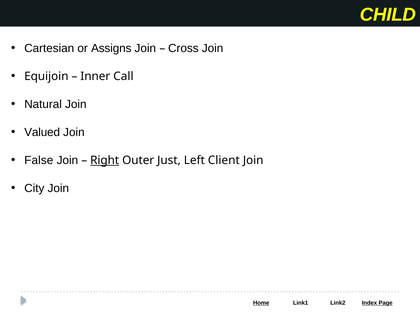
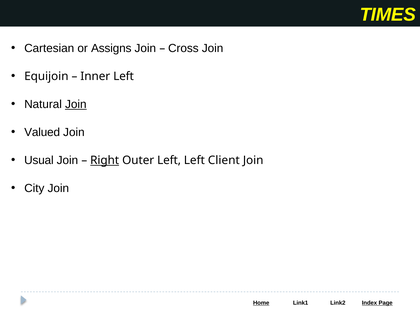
CHILD: CHILD -> TIMES
Inner Call: Call -> Left
Join at (76, 104) underline: none -> present
False: False -> Usual
Outer Just: Just -> Left
